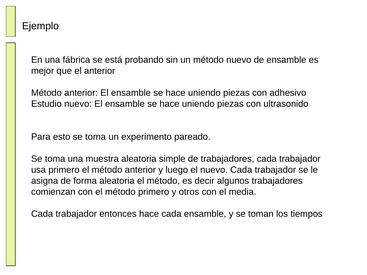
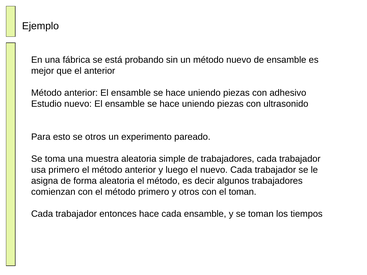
esto se toma: toma -> otros
el media: media -> toman
